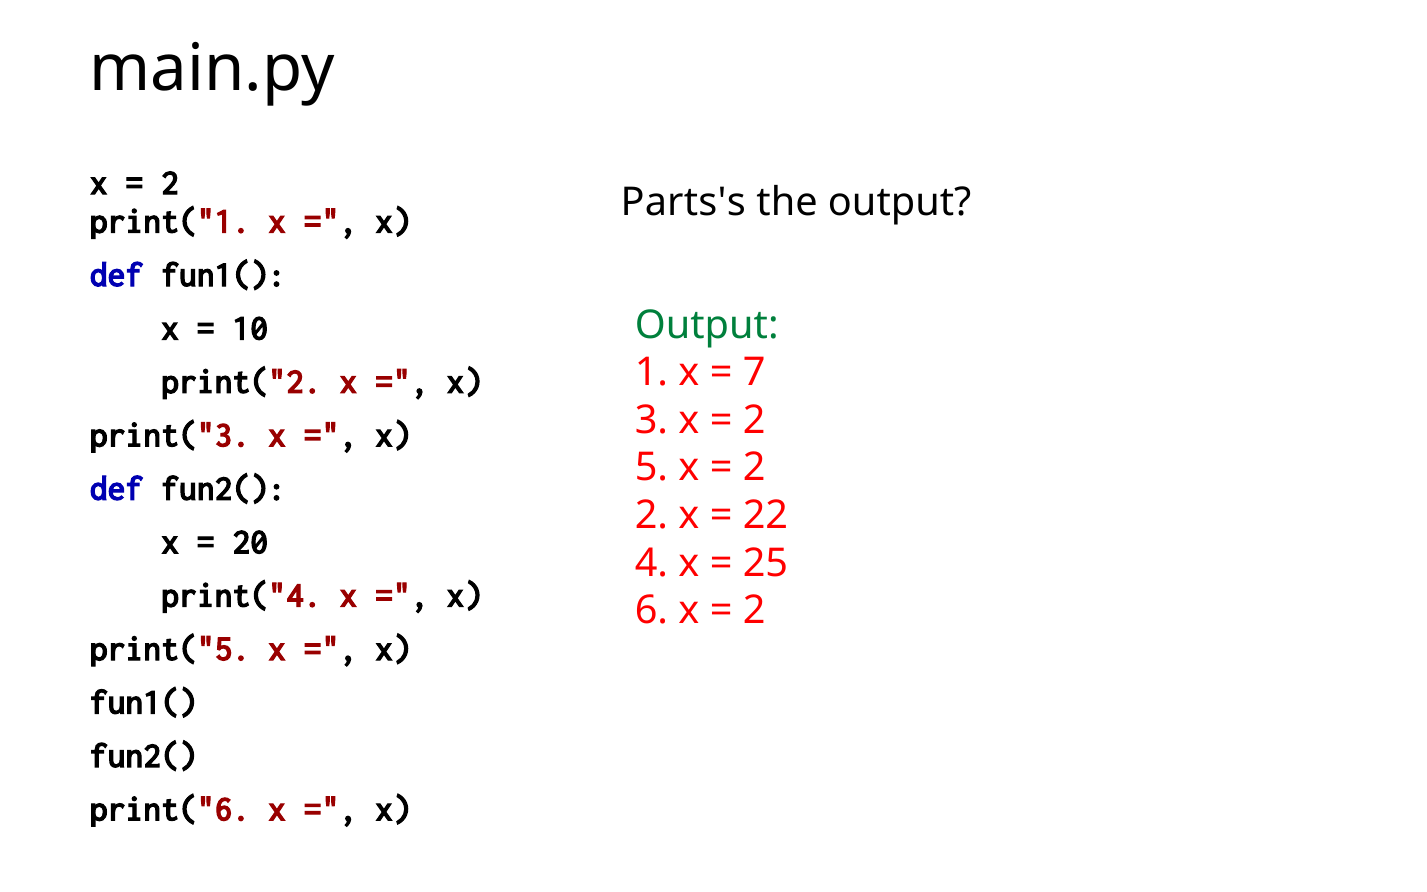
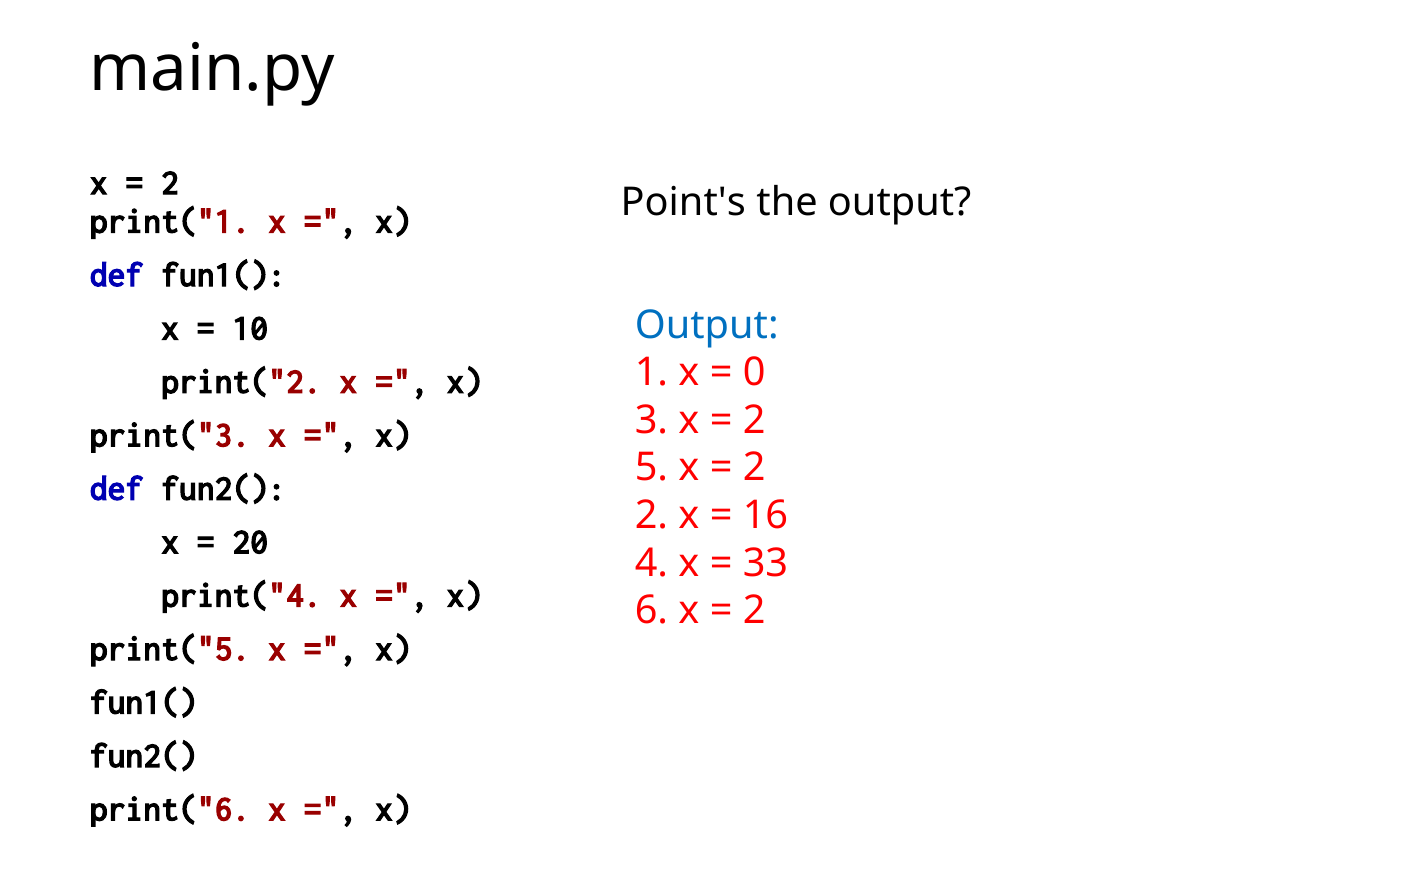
Parts's: Parts's -> Point's
Output at (707, 325) colour: green -> blue
7: 7 -> 0
22: 22 -> 16
25: 25 -> 33
